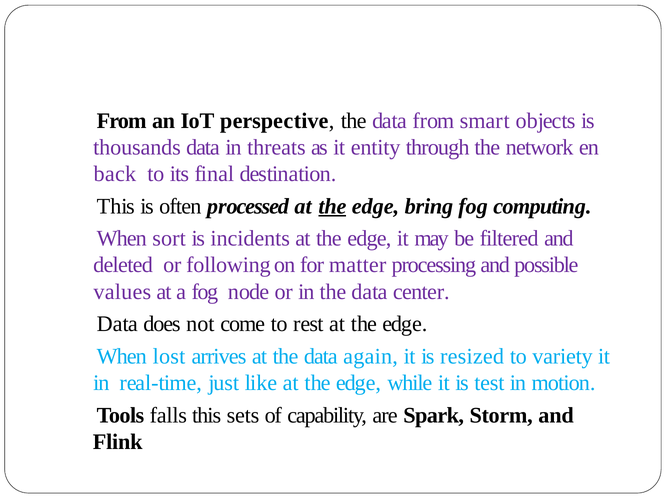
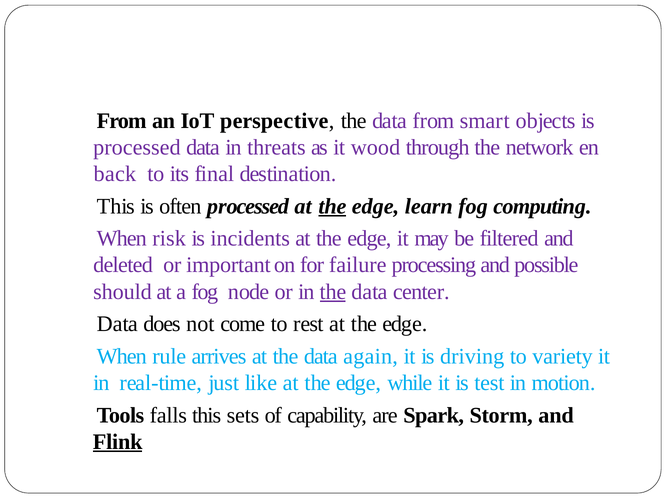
thousands at (137, 147): thousands -> processed
entity: entity -> wood
bring: bring -> learn
sort: sort -> risk
following: following -> important
matter: matter -> failure
values: values -> should
the at (333, 292) underline: none -> present
lost: lost -> rule
resized: resized -> driving
Flink underline: none -> present
